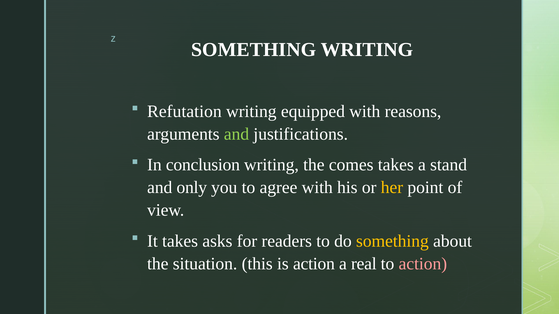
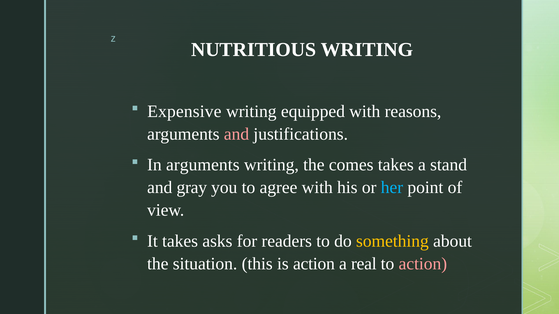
SOMETHING at (254, 50): SOMETHING -> NUTRITIOUS
Refutation: Refutation -> Expensive
and at (236, 134) colour: light green -> pink
In conclusion: conclusion -> arguments
only: only -> gray
her colour: yellow -> light blue
